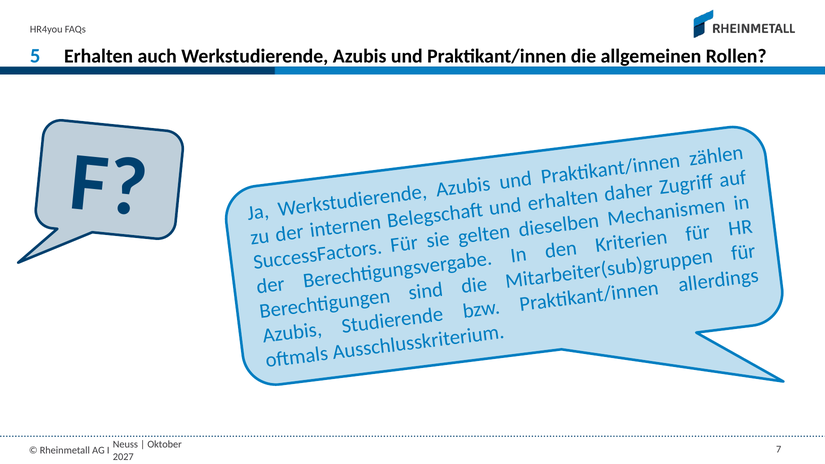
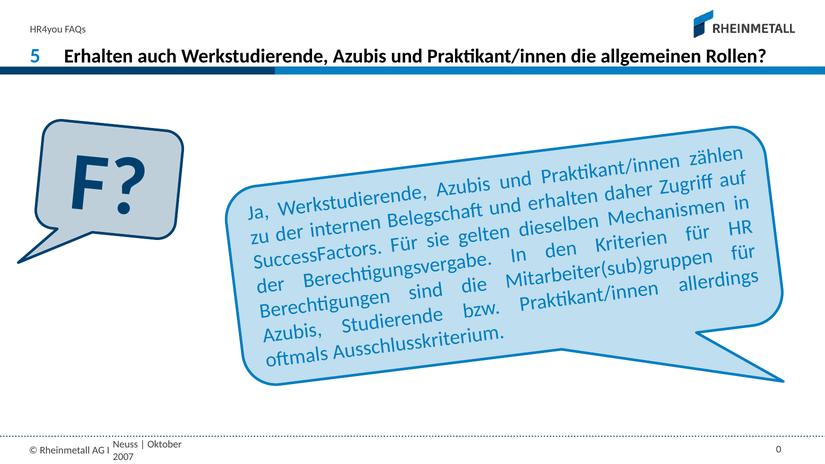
7: 7 -> 0
2027: 2027 -> 2007
